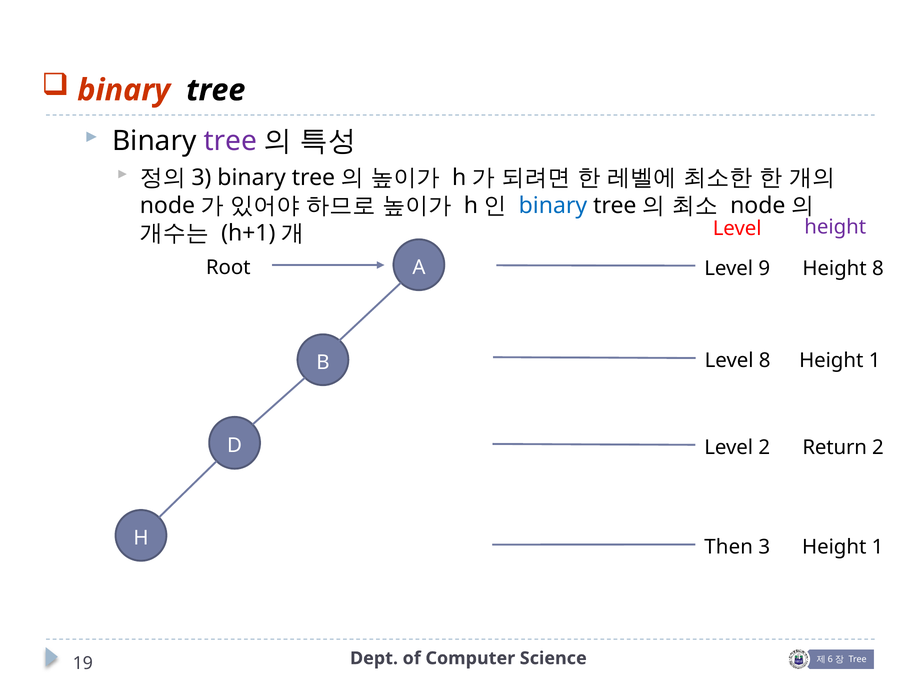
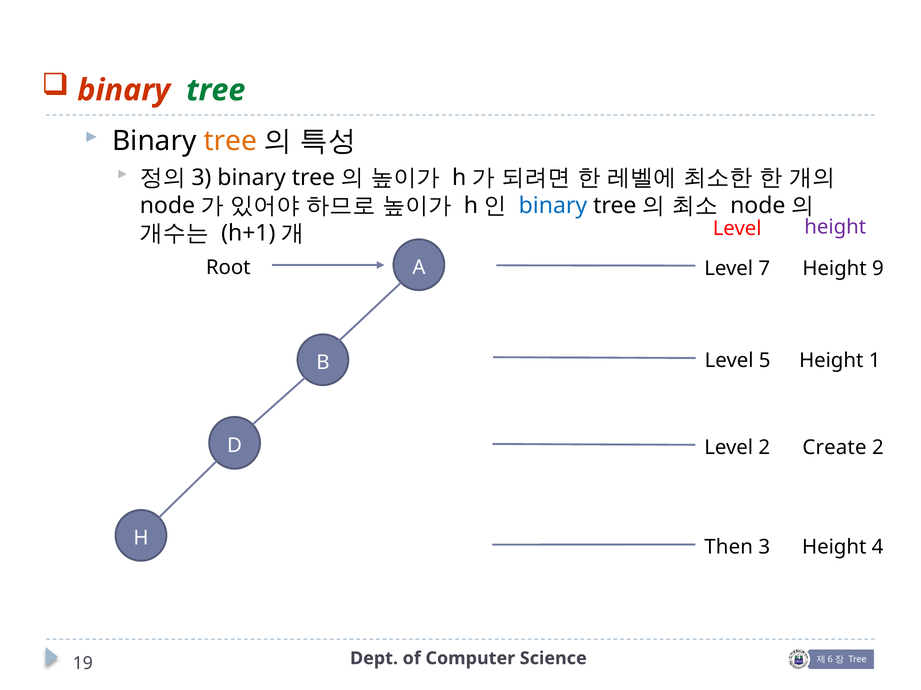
tree at (216, 90) colour: black -> green
tree at (230, 141) colour: purple -> orange
9: 9 -> 7
Height 8: 8 -> 9
Level 8: 8 -> 5
Return: Return -> Create
1 at (878, 548): 1 -> 4
